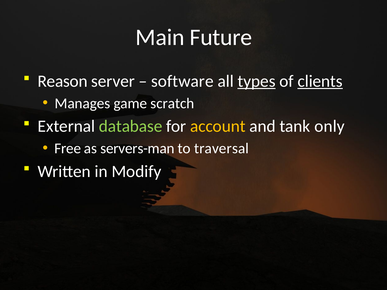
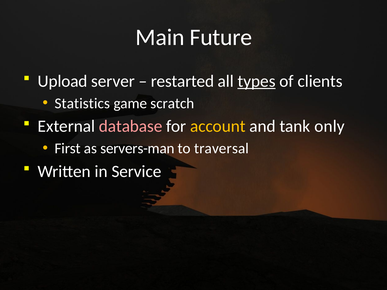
Reason: Reason -> Upload
software: software -> restarted
clients underline: present -> none
Manages: Manages -> Statistics
database colour: light green -> pink
Free: Free -> First
Modify: Modify -> Service
